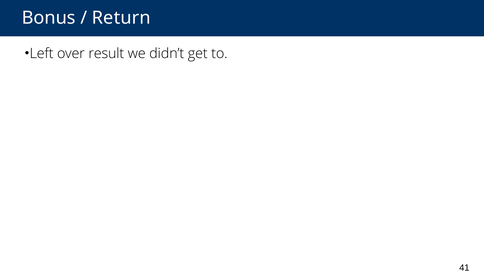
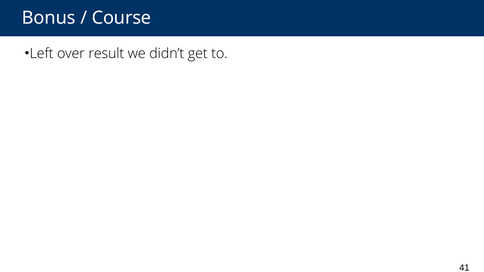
Return: Return -> Course
